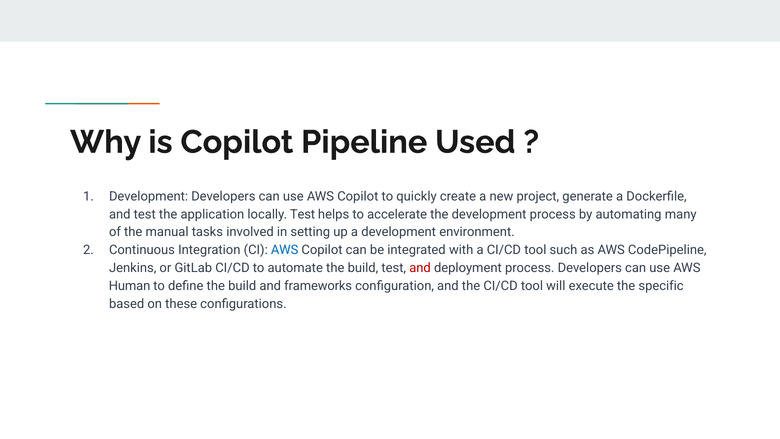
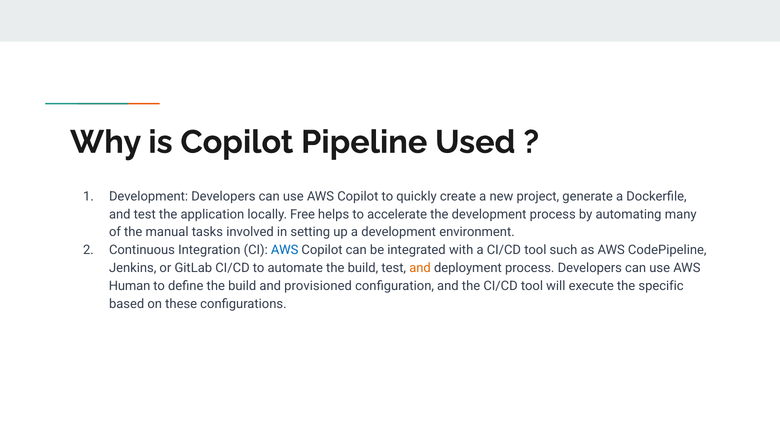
locally Test: Test -> Free
and at (420, 268) colour: red -> orange
frameworks: frameworks -> provisioned
